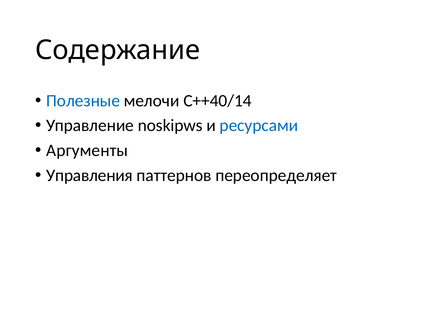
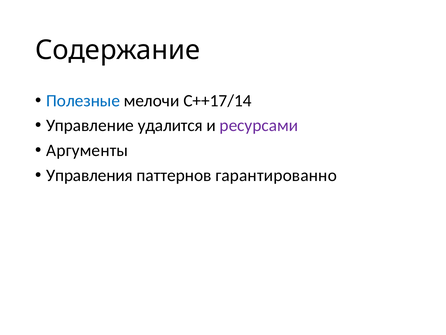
C++40/14: C++40/14 -> C++17/14
noskipws: noskipws -> удалится
ресурсами colour: blue -> purple
переопределяет: переопределяет -> гарантированно
